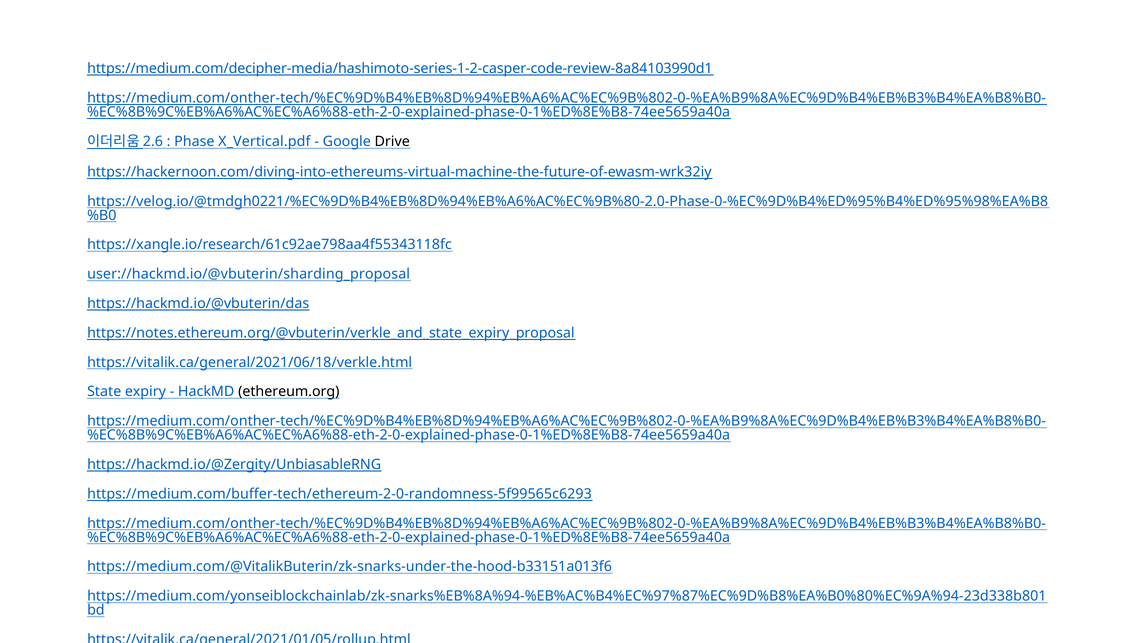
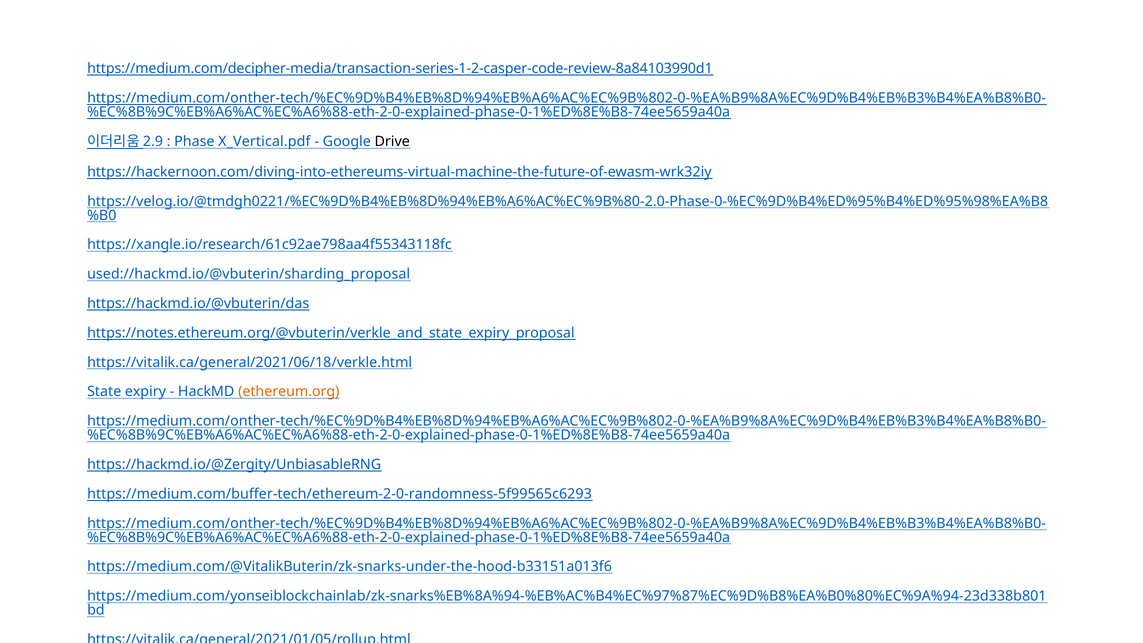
https://medium.com/decipher-media/hashimoto-series-1-2-casper-code-review-8a84103990d1: https://medium.com/decipher-media/hashimoto-series-1-2-casper-code-review-8a84103990d1 -> https://medium.com/decipher-media/transaction-series-1-2-casper-code-review-8a84103990d1
2.6: 2.6 -> 2.9
user://hackmd.io/@vbuterin/sharding_proposal: user://hackmd.io/@vbuterin/sharding_proposal -> used://hackmd.io/@vbuterin/sharding_proposal
ethereum.org colour: black -> orange
